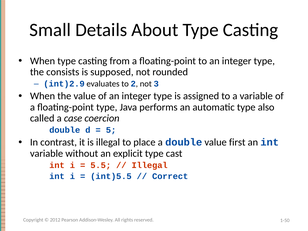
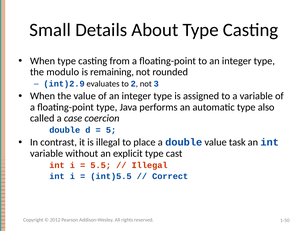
consists: consists -> modulo
supposed: supposed -> remaining
first: first -> task
